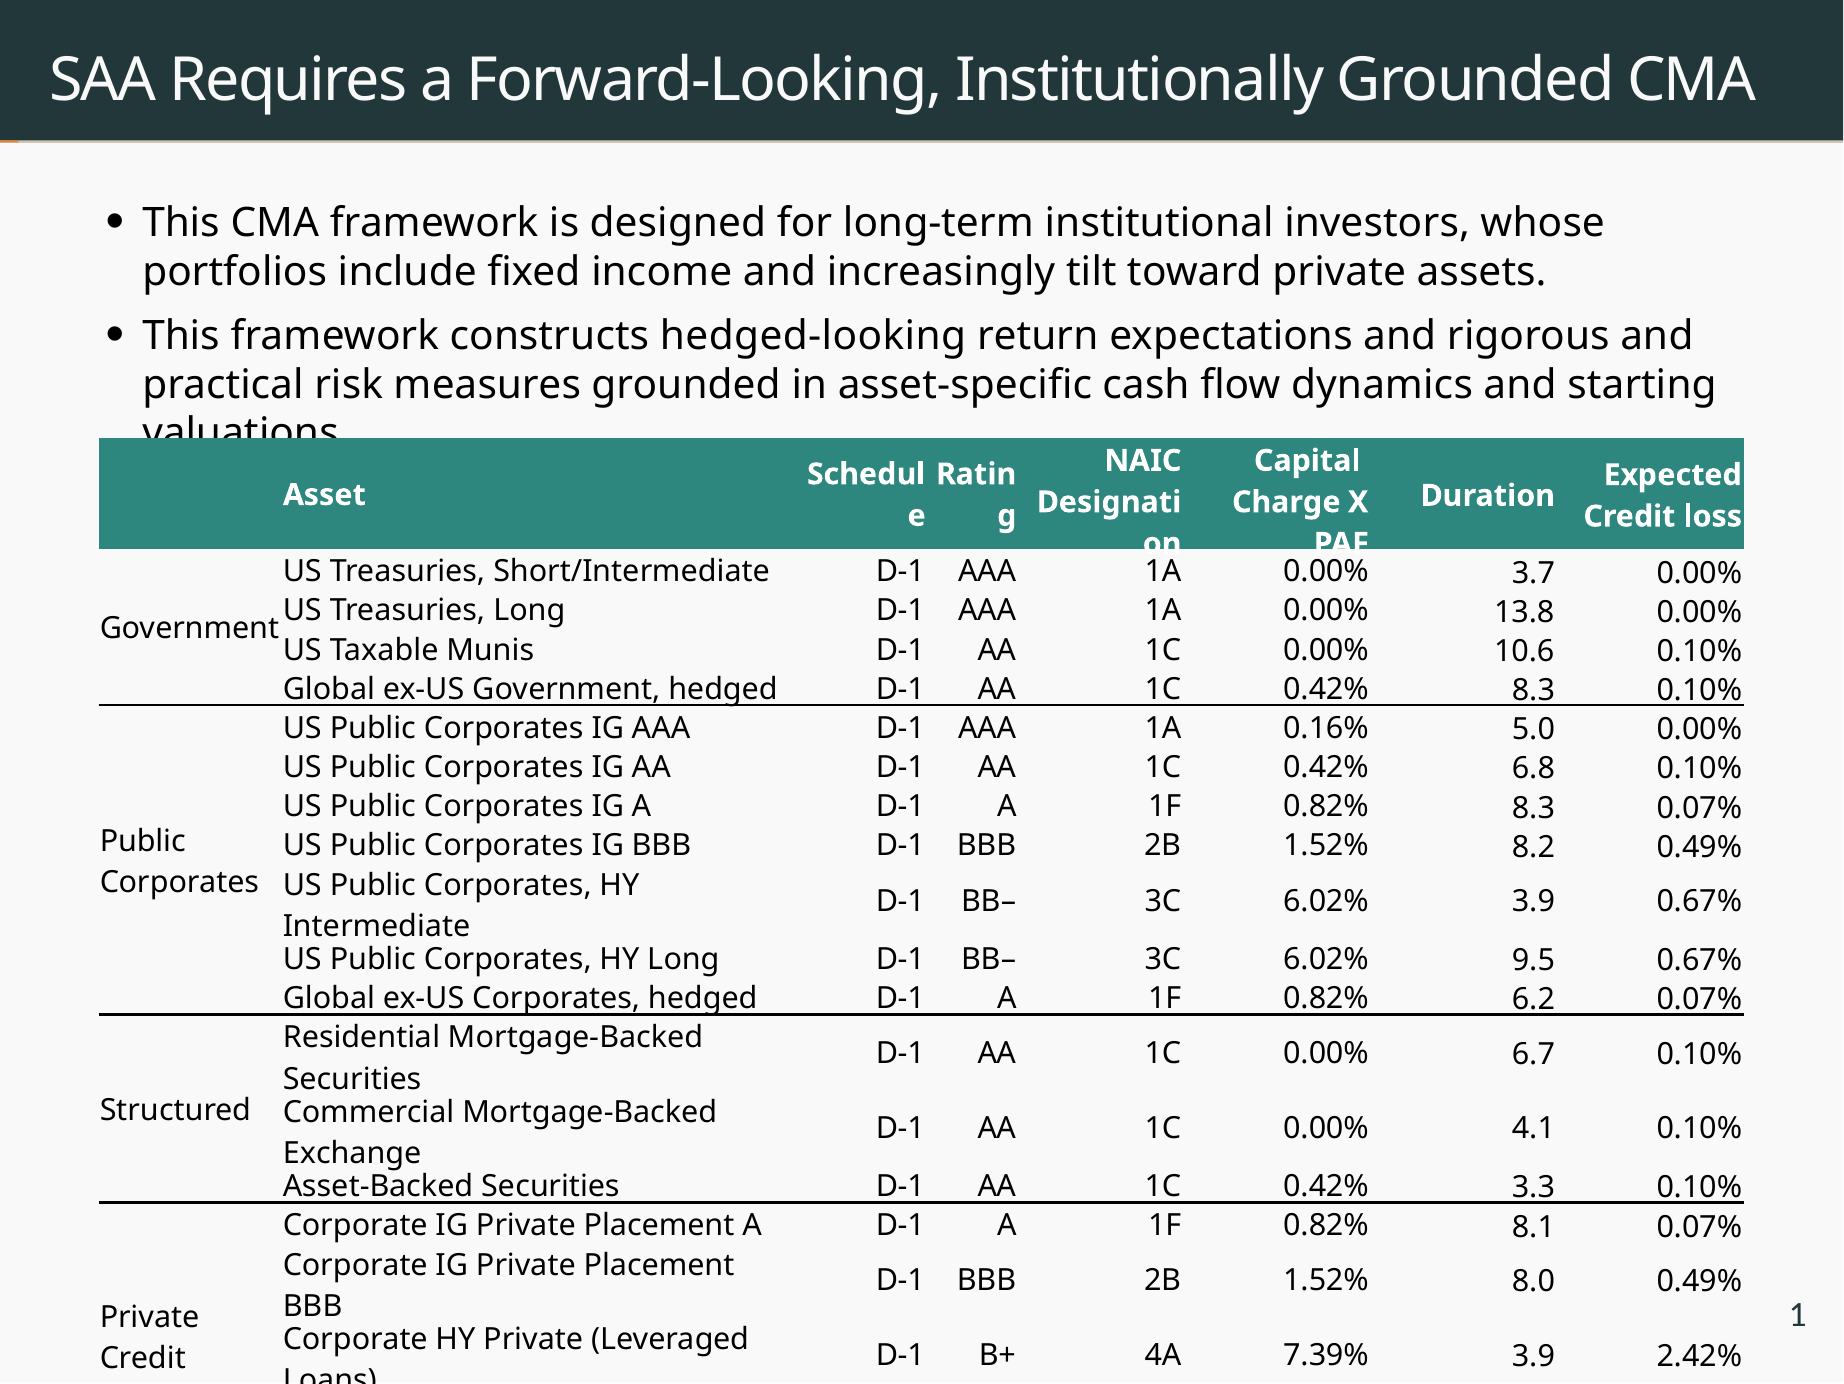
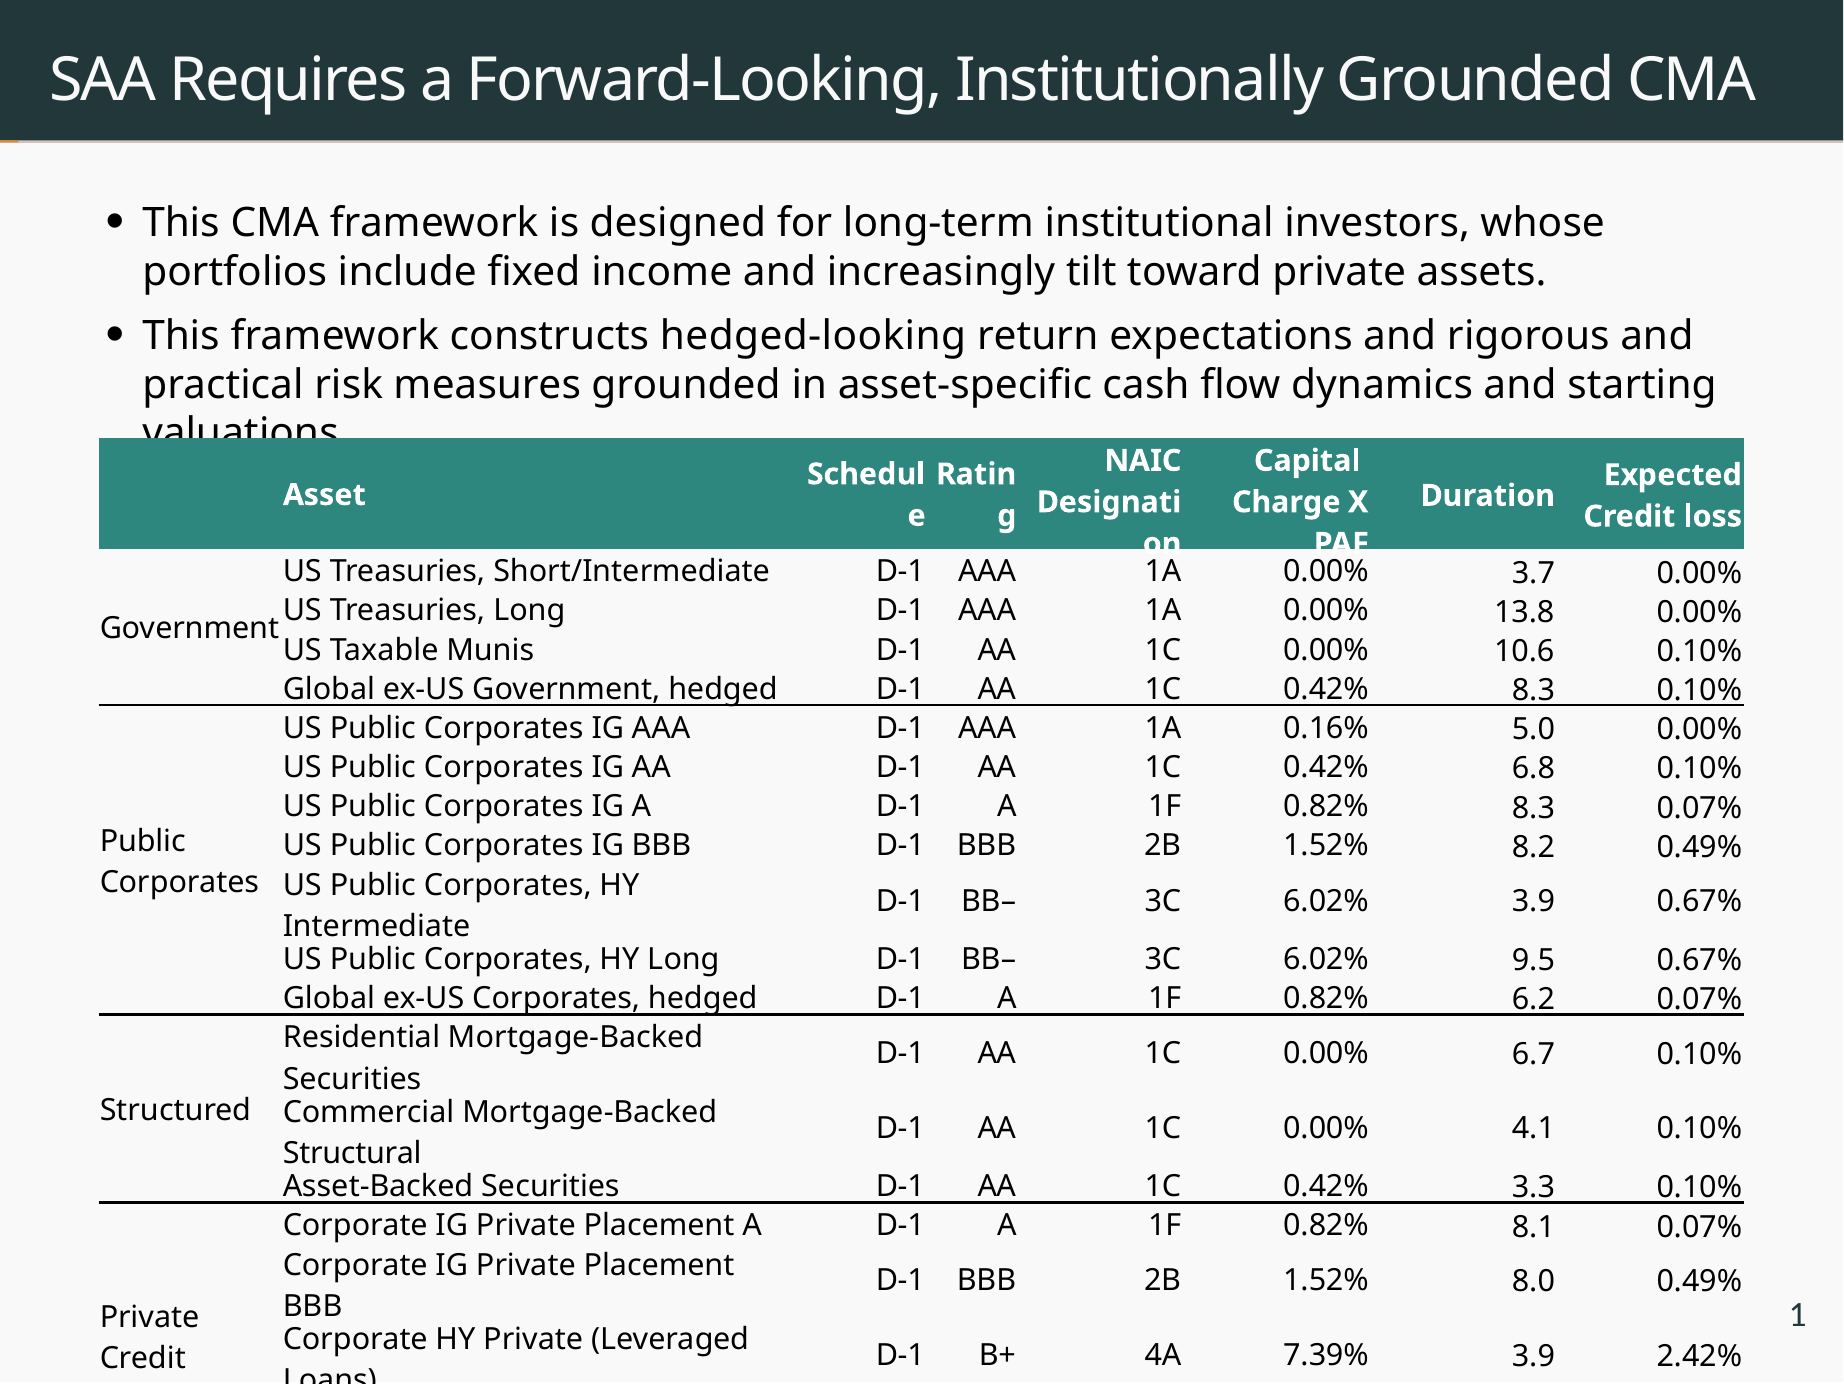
Exchange: Exchange -> Structural
